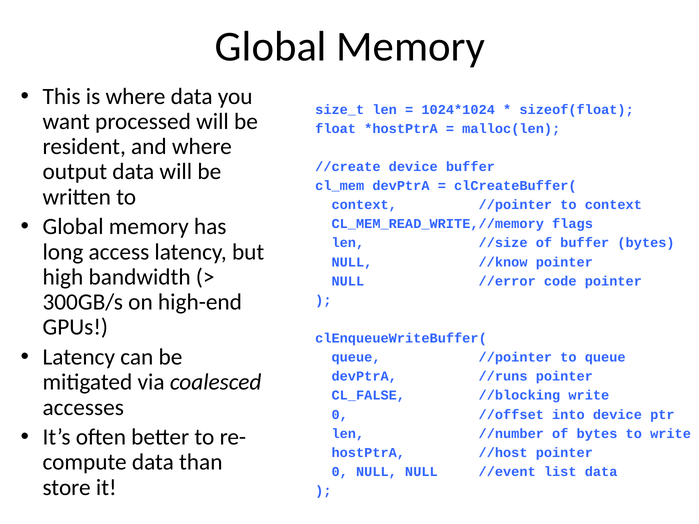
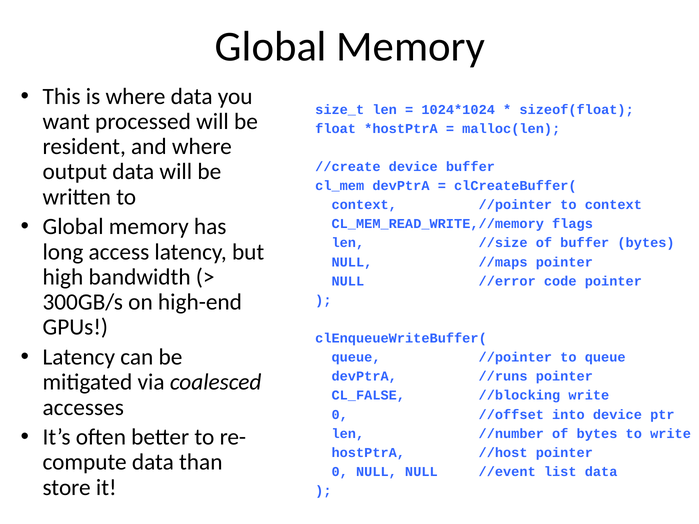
//know: //know -> //maps
